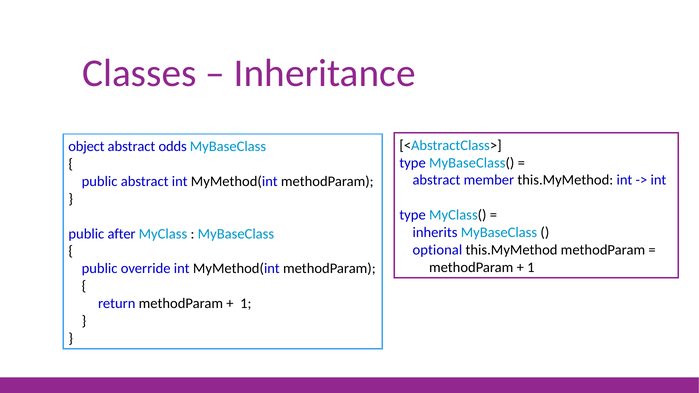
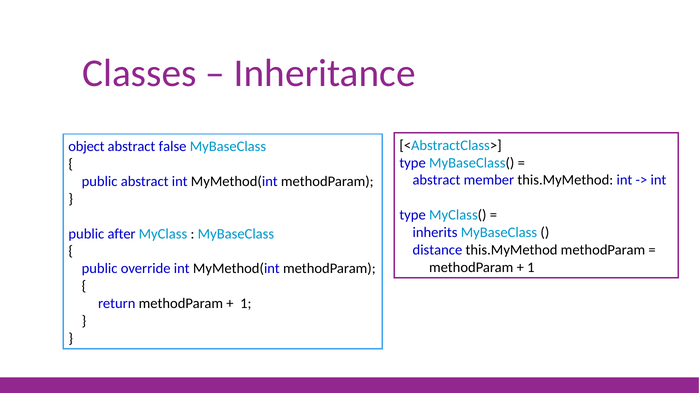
odds: odds -> false
optional: optional -> distance
